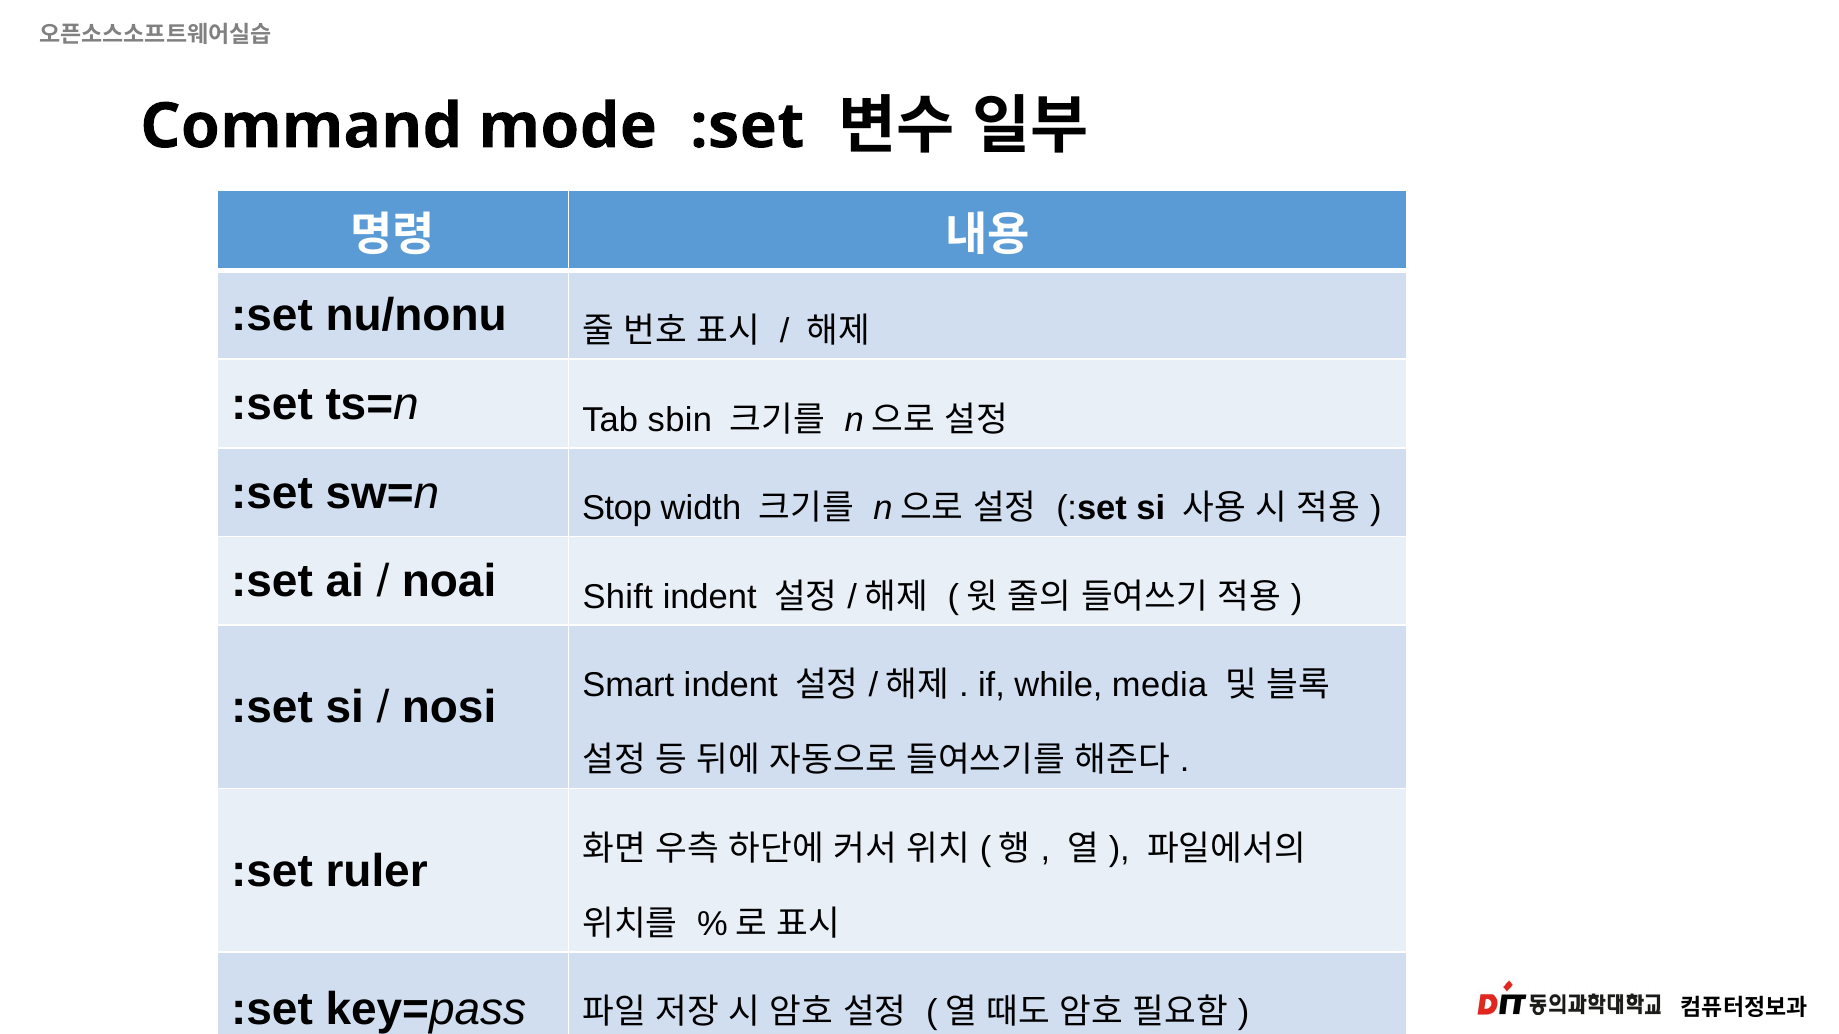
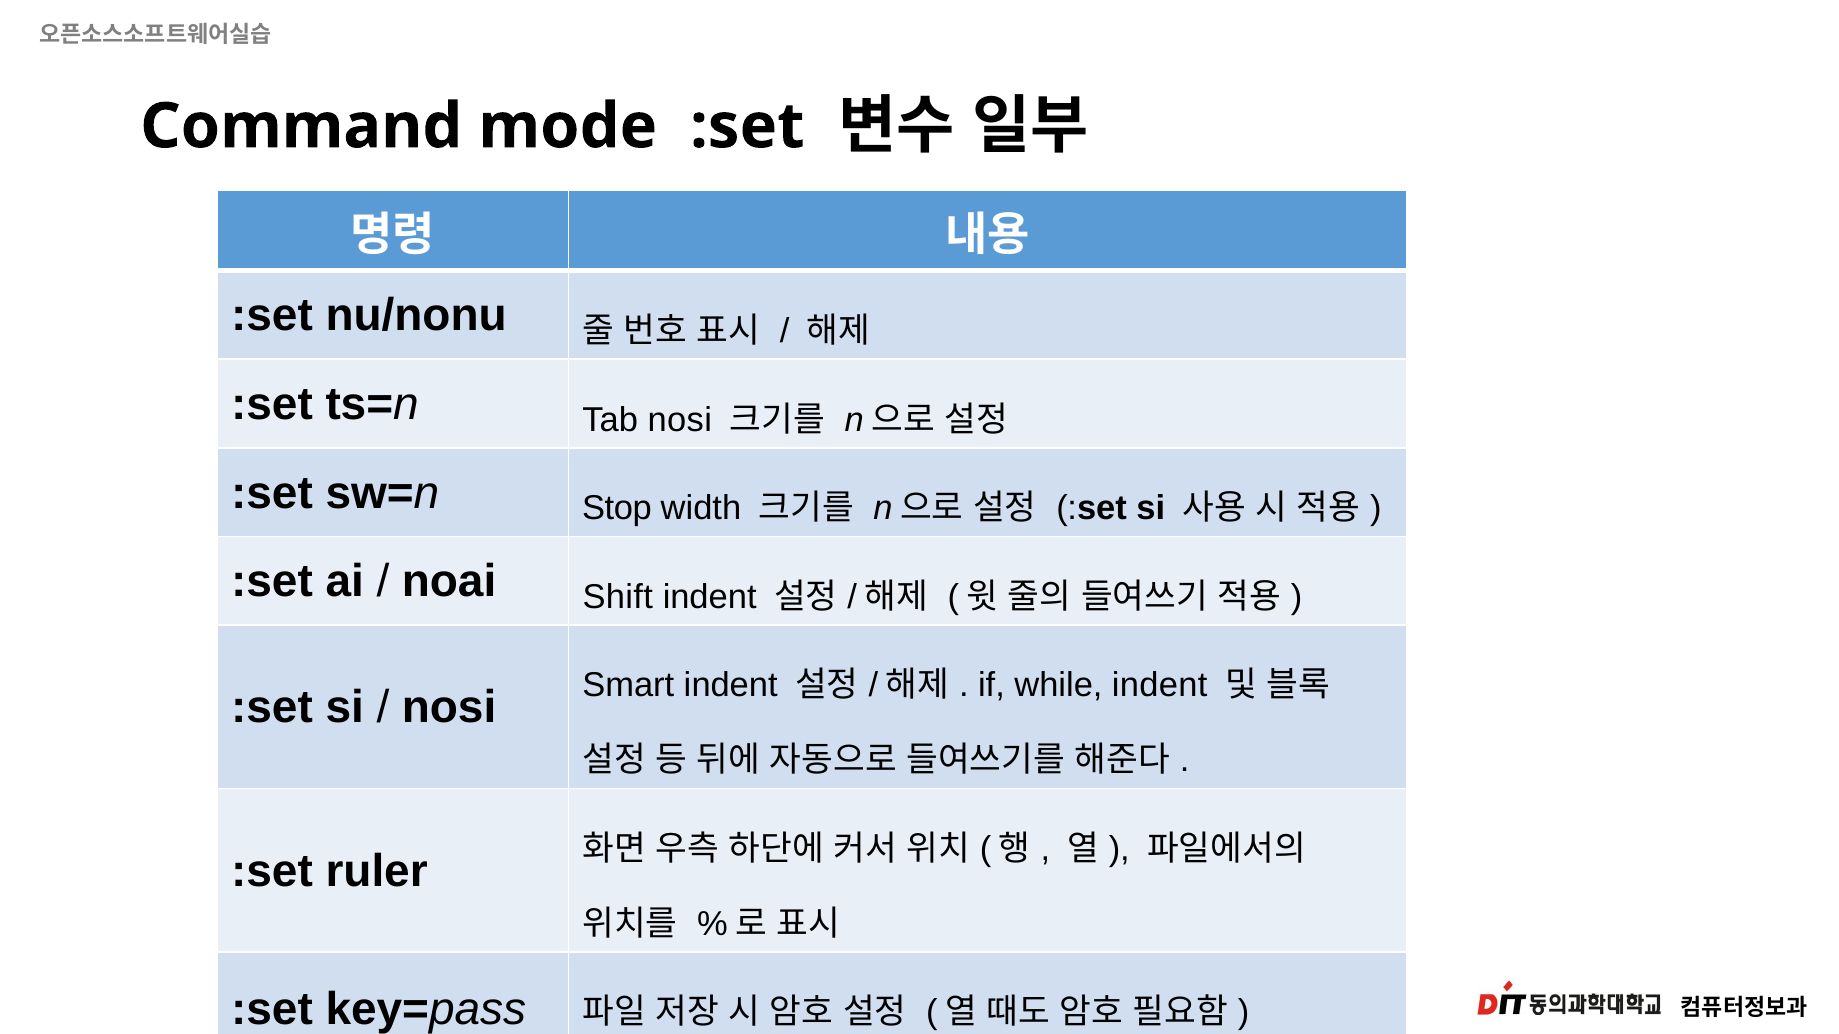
Tab sbin: sbin -> nosi
while media: media -> indent
